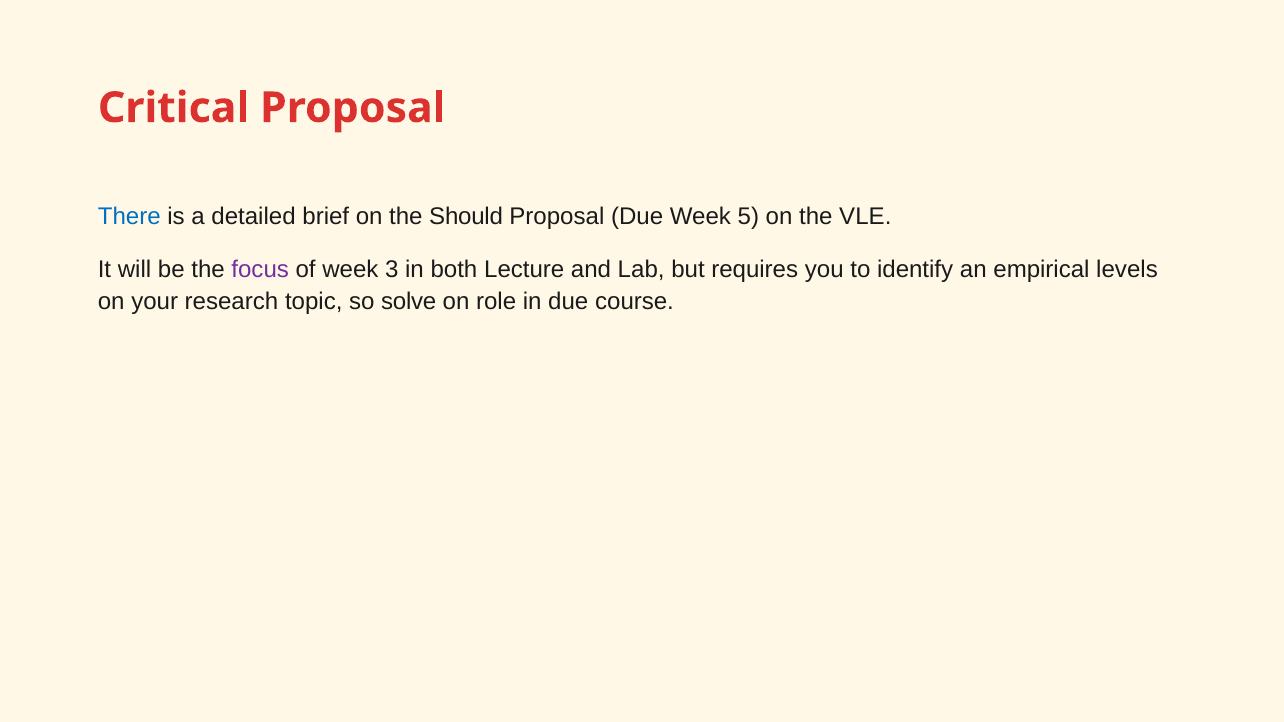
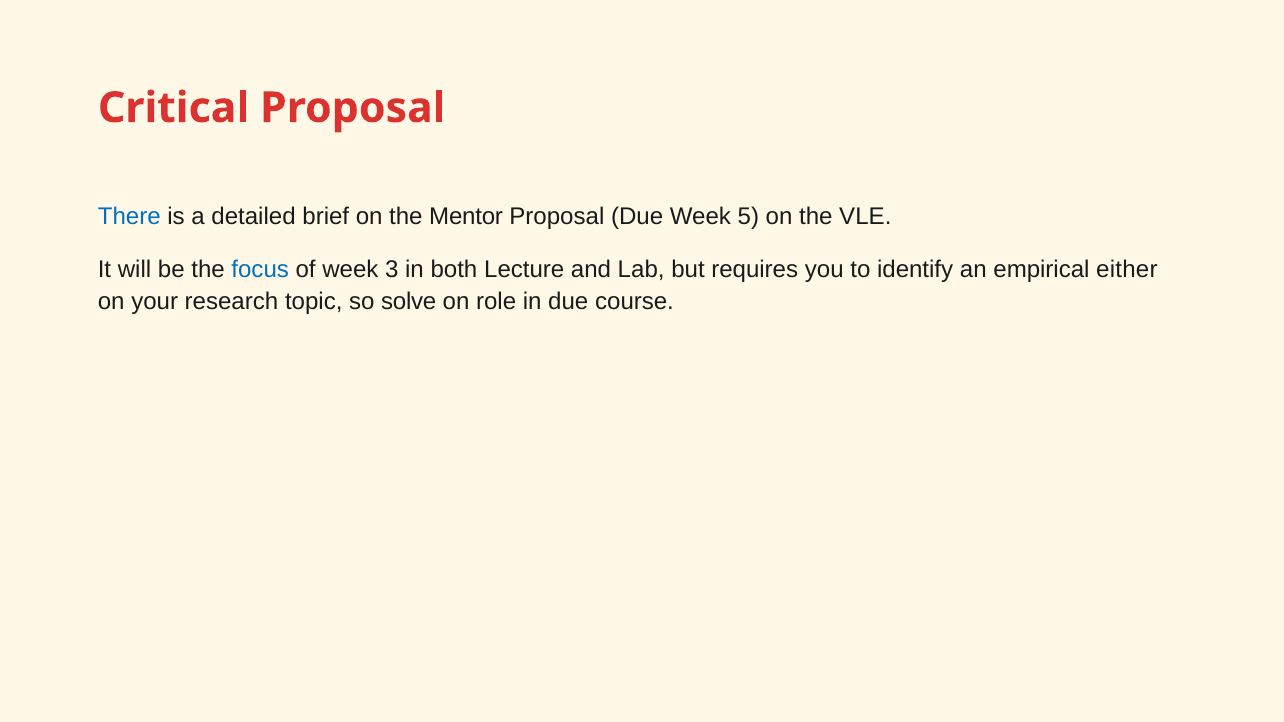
Should: Should -> Mentor
focus colour: purple -> blue
levels: levels -> either
